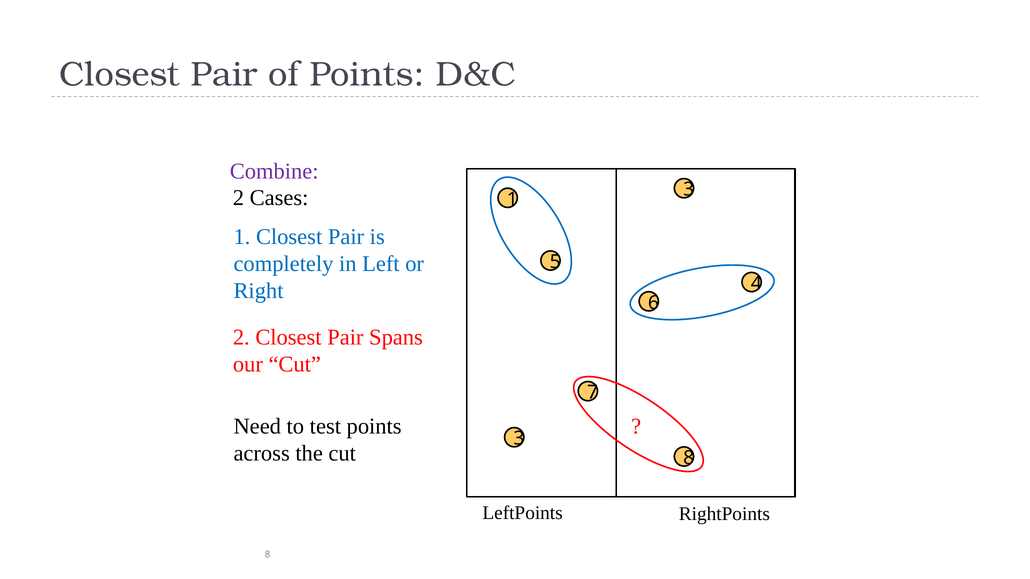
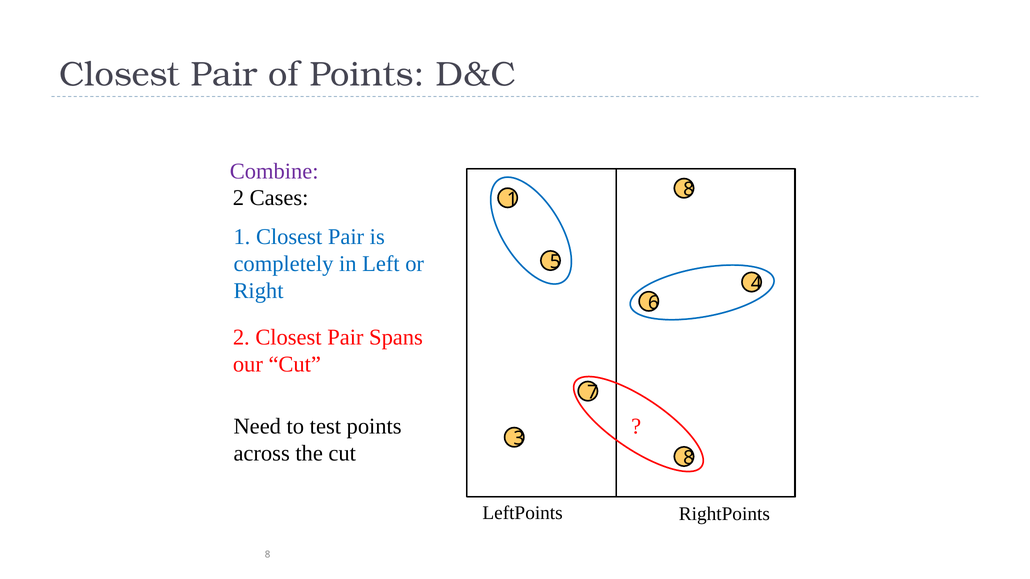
1 3: 3 -> 8
